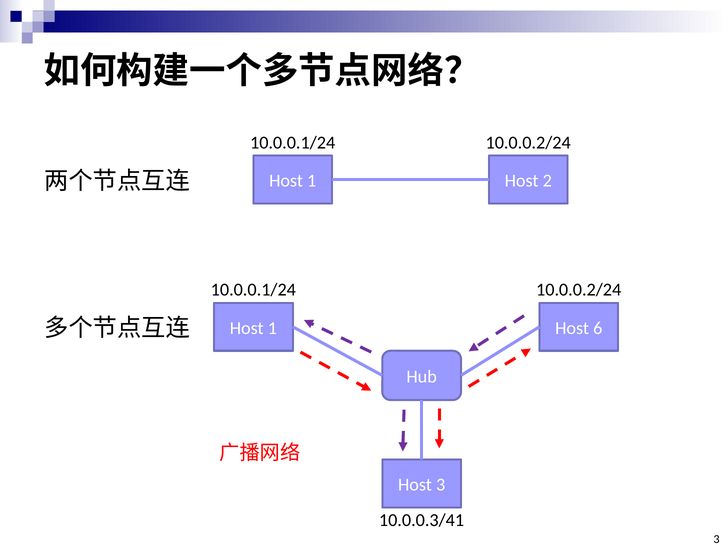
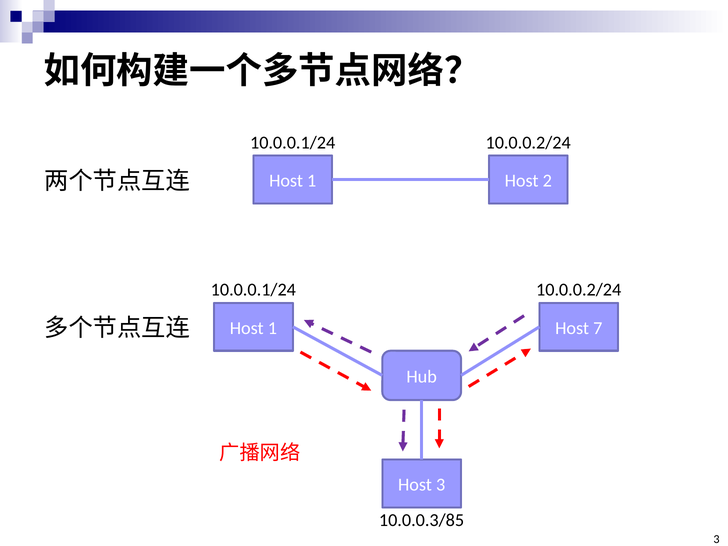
6: 6 -> 7
10.0.0.3/41: 10.0.0.3/41 -> 10.0.0.3/85
